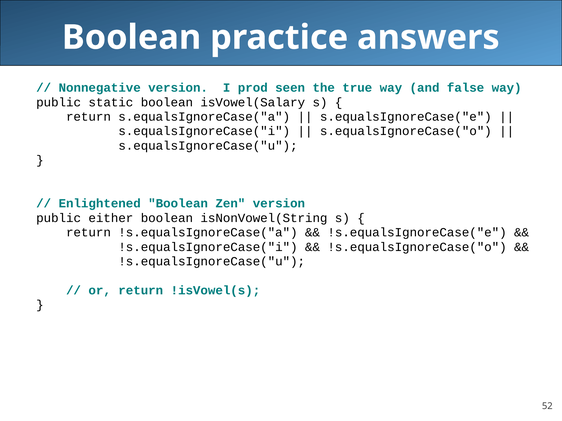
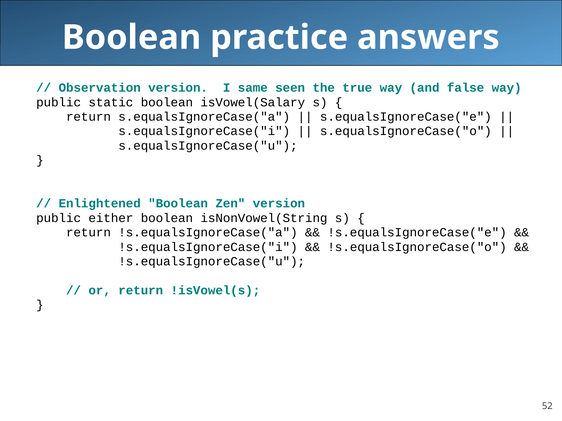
Nonnegative: Nonnegative -> Observation
prod: prod -> same
